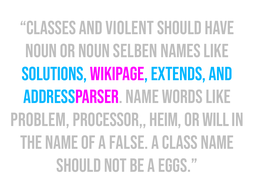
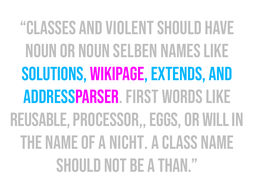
Addressparser Name: Name -> First
problem: problem -> reusable
Heim: Heim -> Eggs
false: false -> nicht
eggs: eggs -> than
